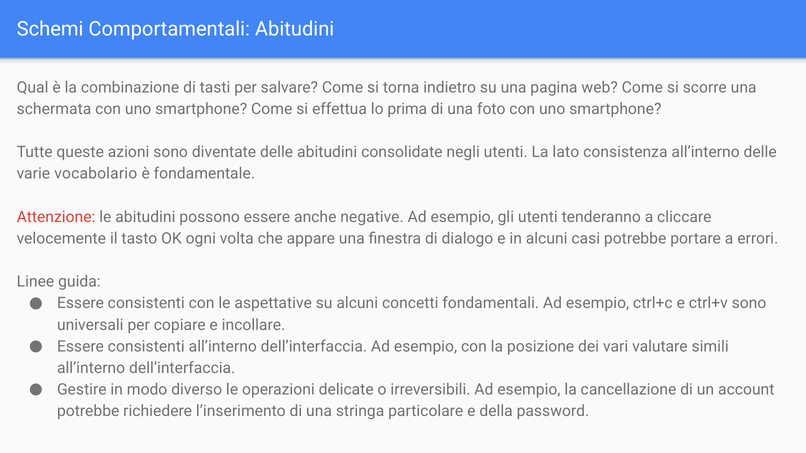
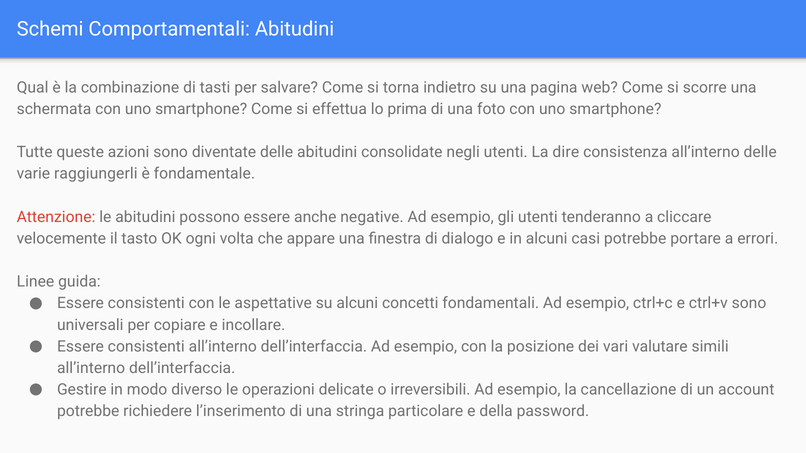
lato: lato -> dire
vocabolario: vocabolario -> raggiungerli
